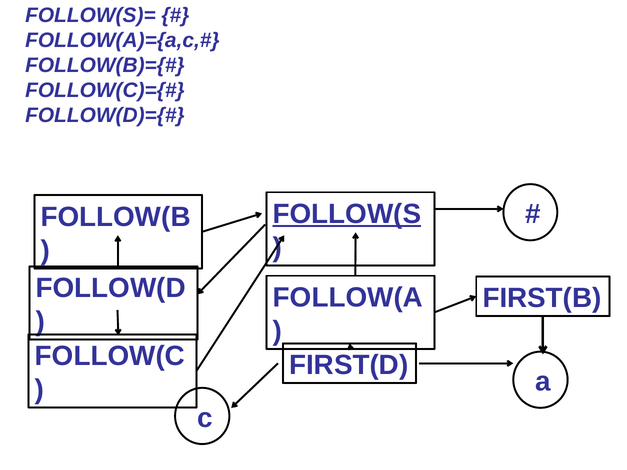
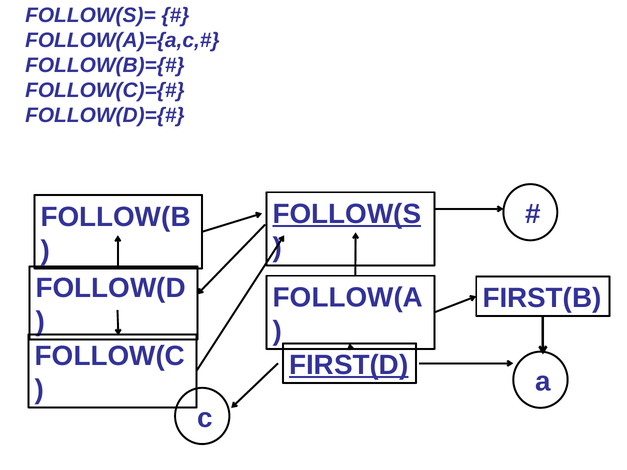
FIRST(D underline: none -> present
